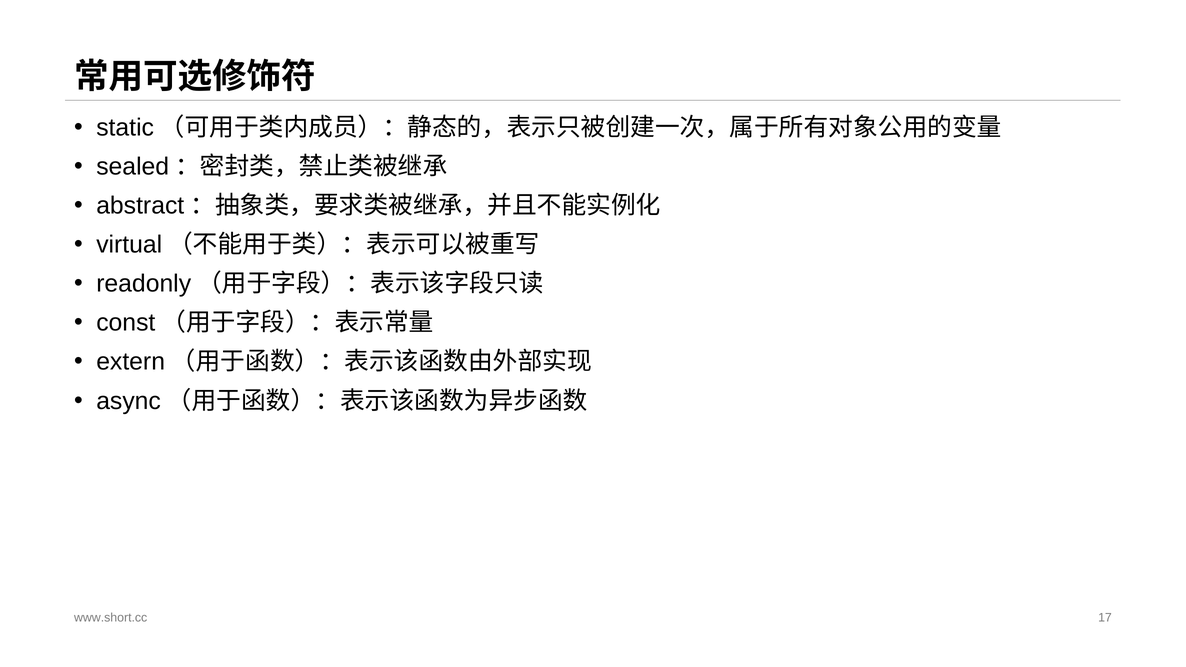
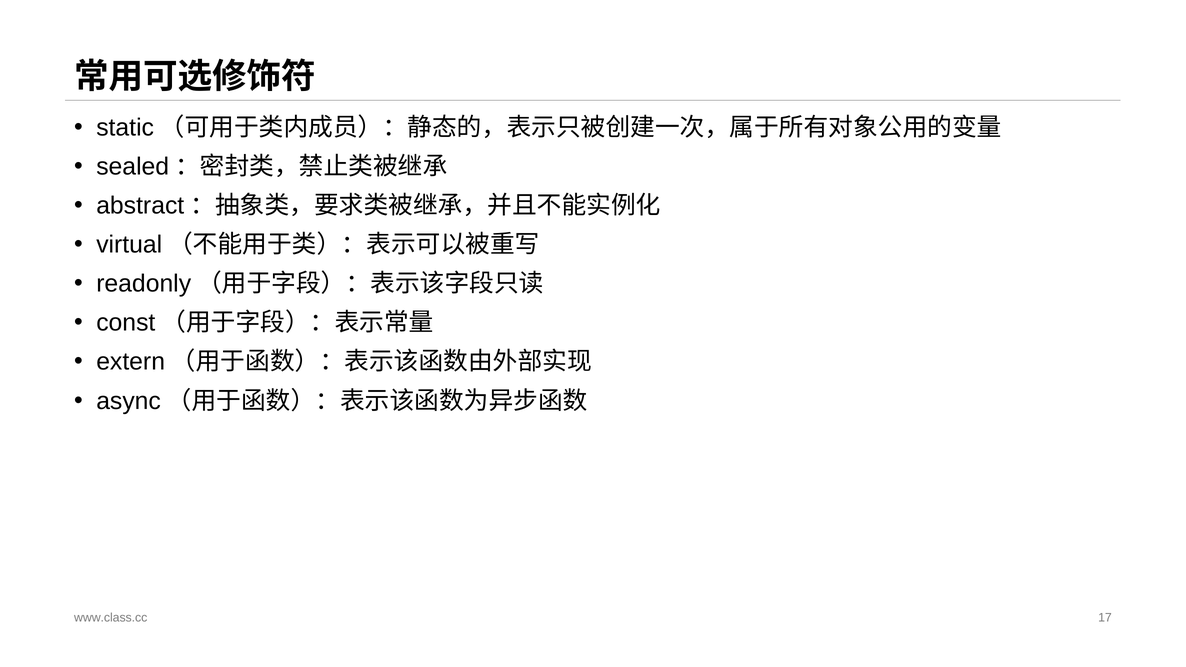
www.short.cc: www.short.cc -> www.class.cc
